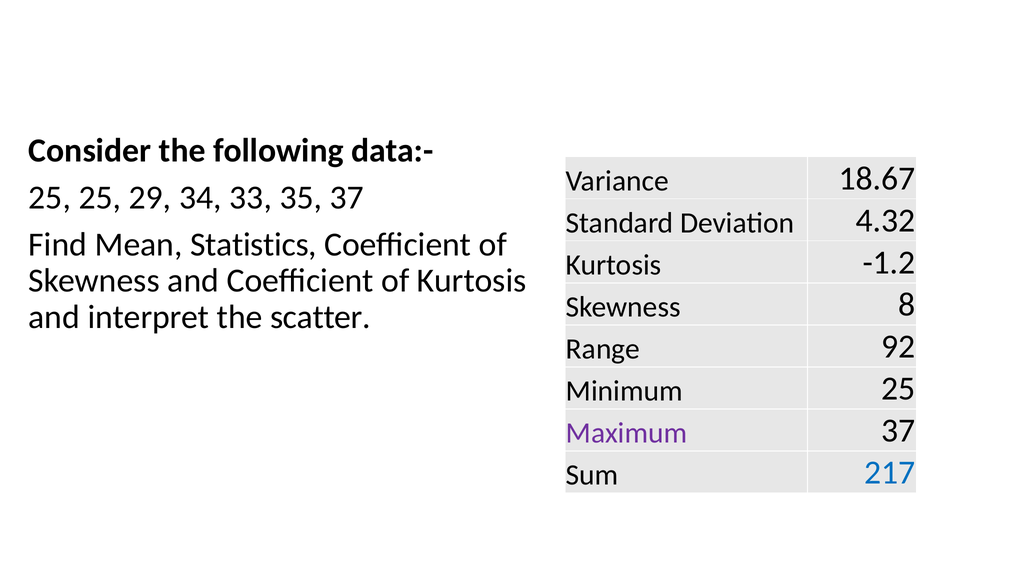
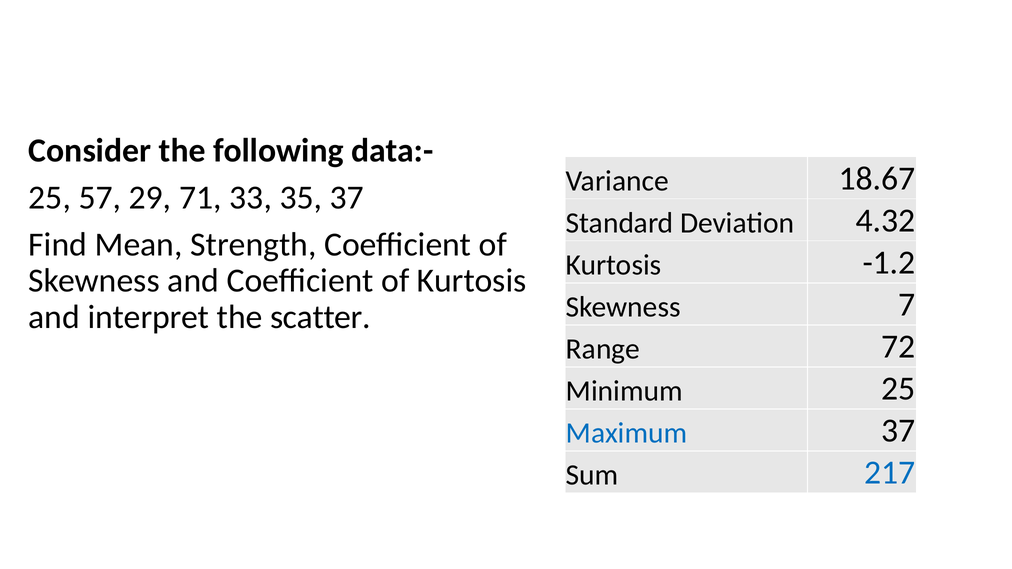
25 25: 25 -> 57
34: 34 -> 71
Statistics: Statistics -> Strength
8: 8 -> 7
92: 92 -> 72
Maximum colour: purple -> blue
